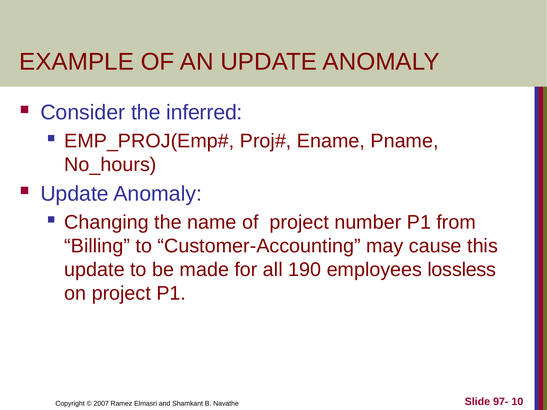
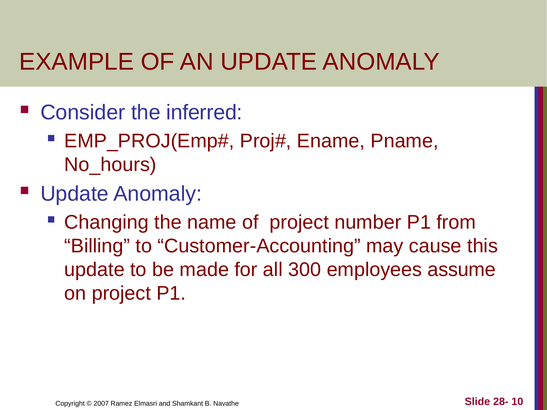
190: 190 -> 300
lossless: lossless -> assume
97-: 97- -> 28-
